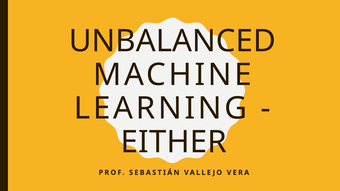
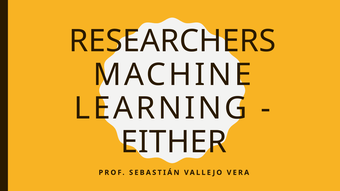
UNBALANCED: UNBALANCED -> RESEARCHERS
